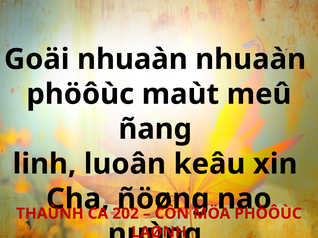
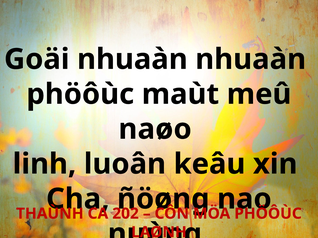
ñang: ñang -> naøo
